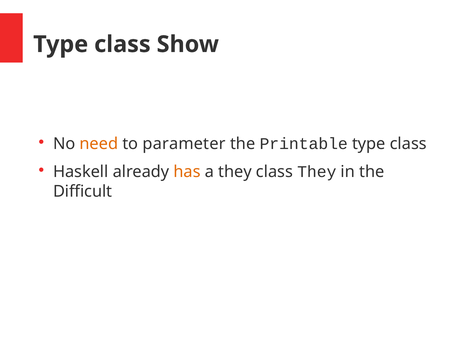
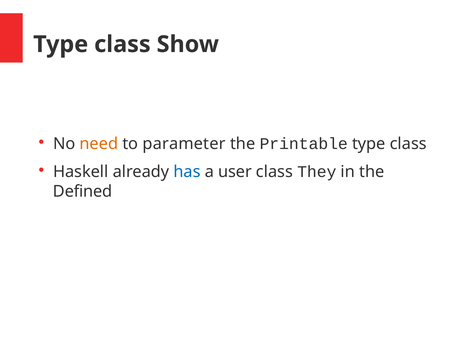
has colour: orange -> blue
a they: they -> user
Difficult: Difficult -> Defined
